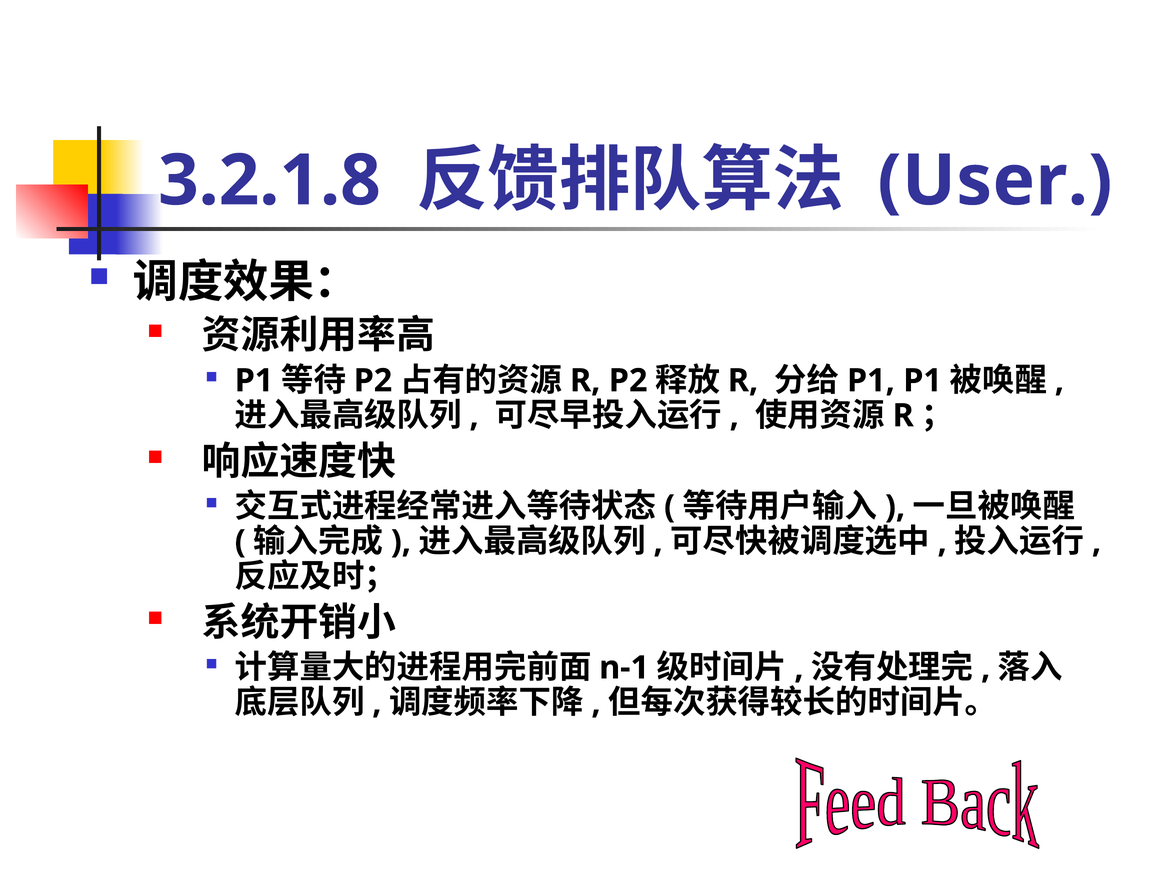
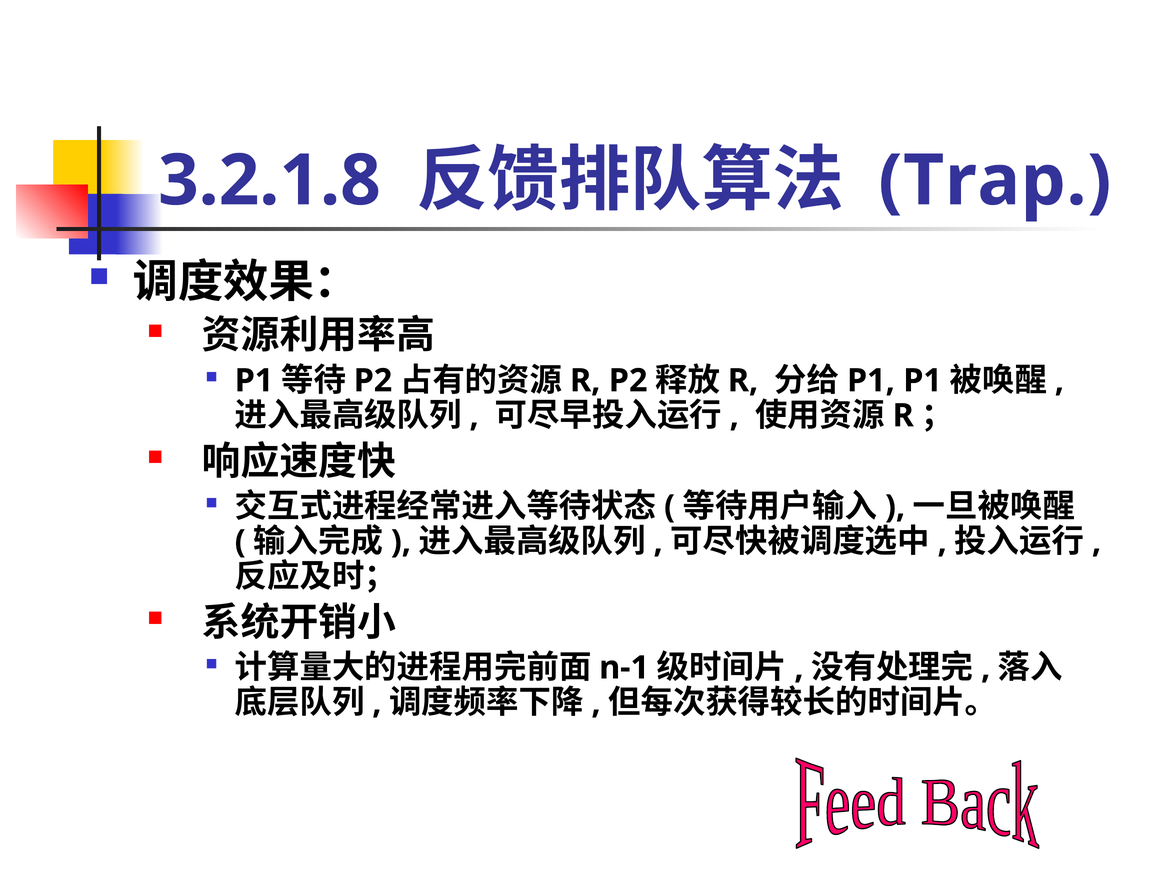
User: User -> Trap
